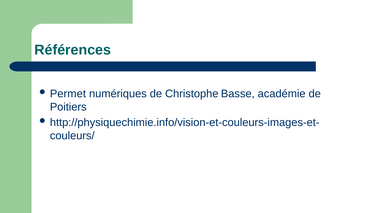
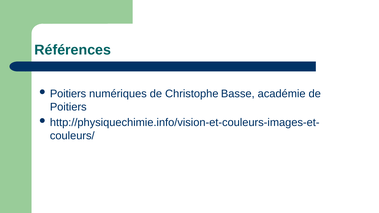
Permet at (68, 94): Permet -> Poitiers
